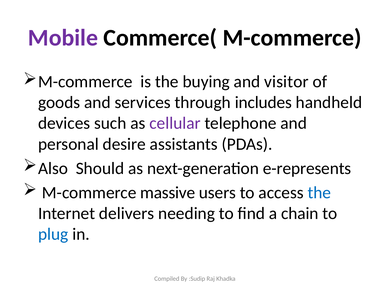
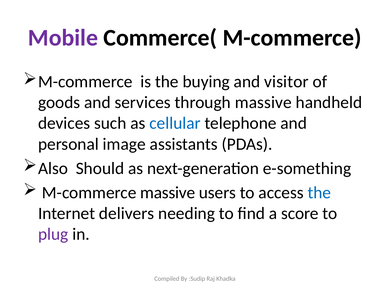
through includes: includes -> massive
cellular colour: purple -> blue
desire: desire -> image
e-represents: e-represents -> e-something
chain: chain -> score
plug colour: blue -> purple
